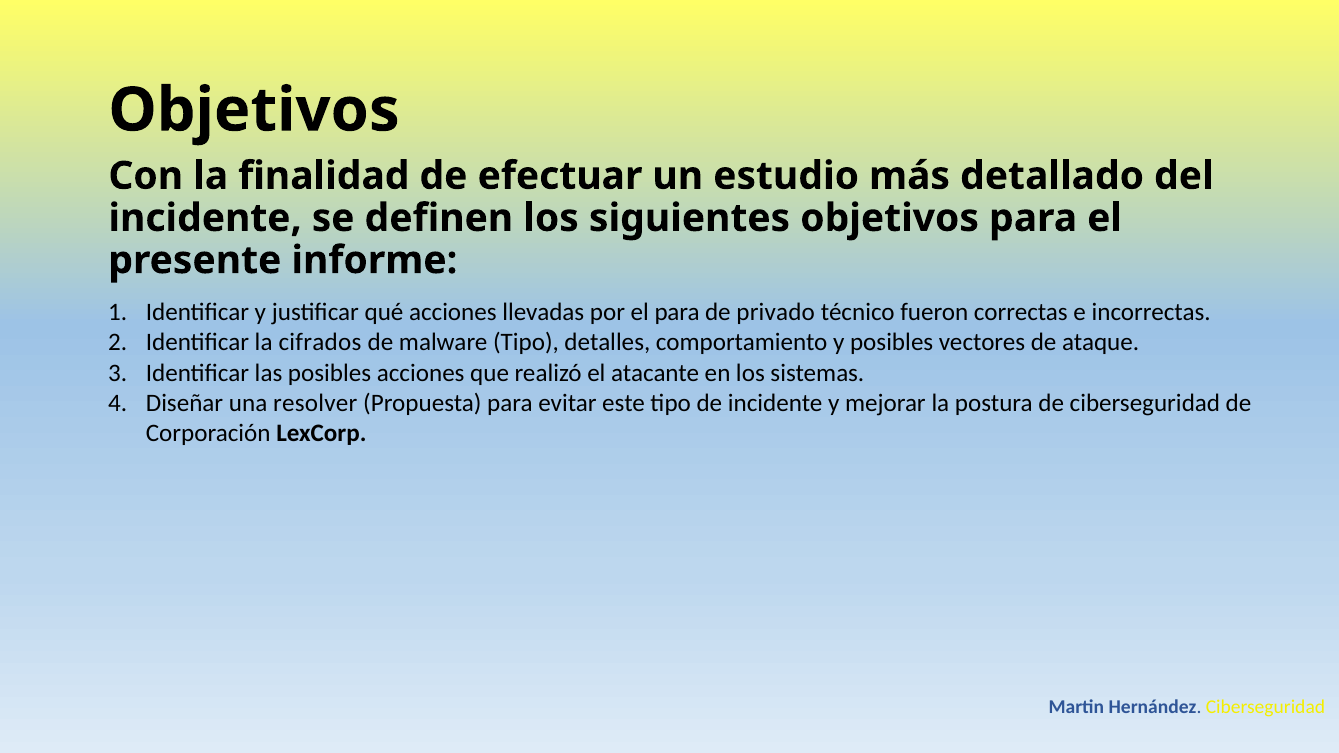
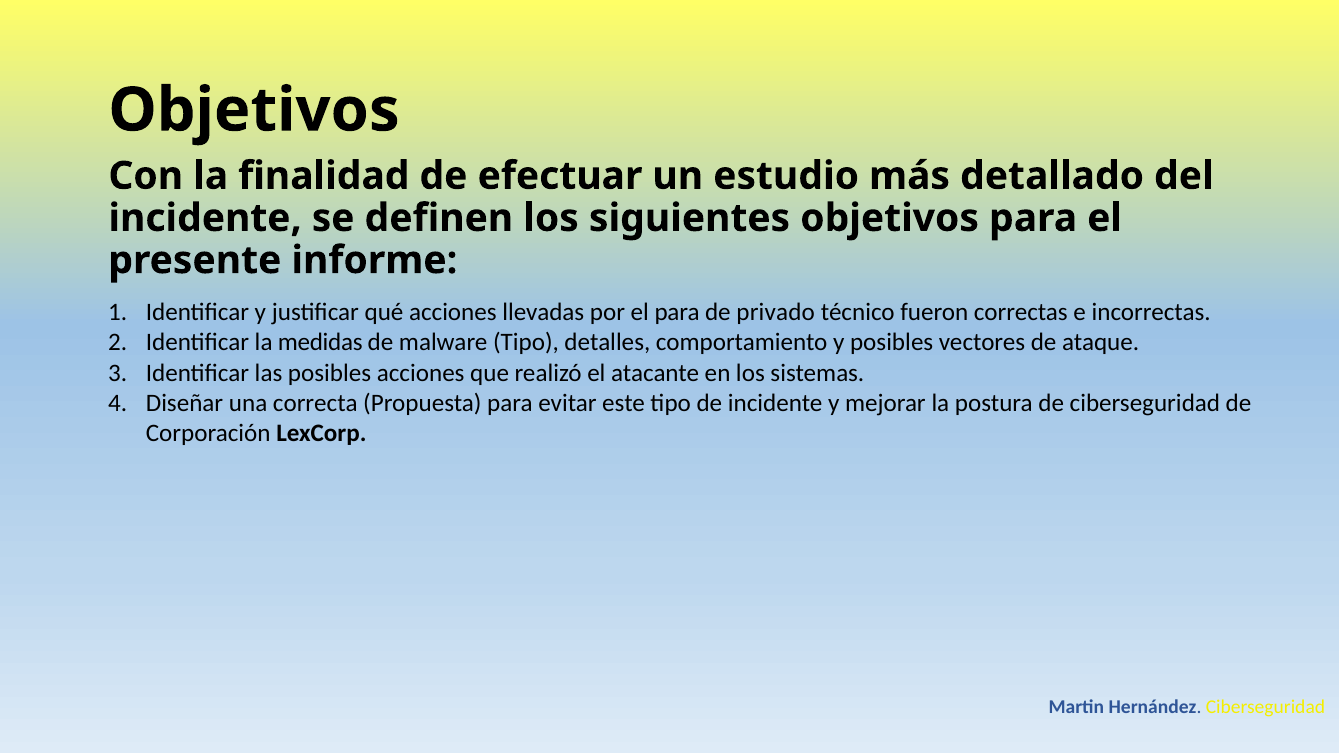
cifrados: cifrados -> medidas
resolver: resolver -> correcta
